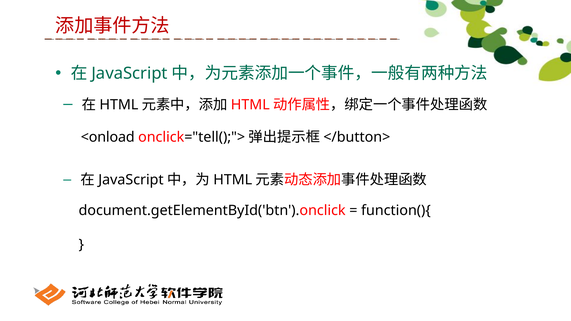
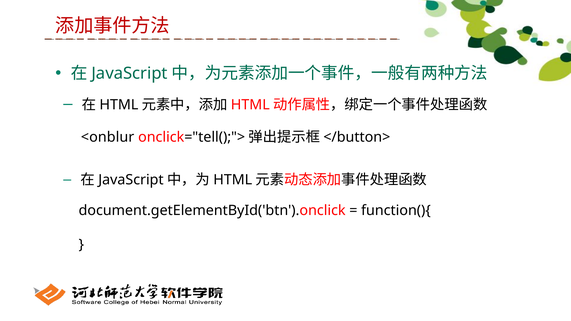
<onload: <onload -> <onblur
